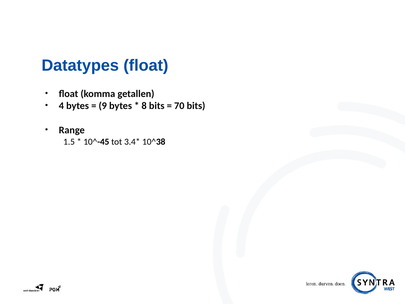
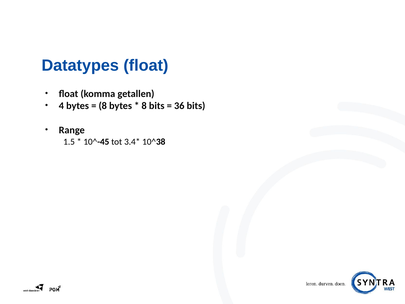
9 at (103, 106): 9 -> 8
70: 70 -> 36
